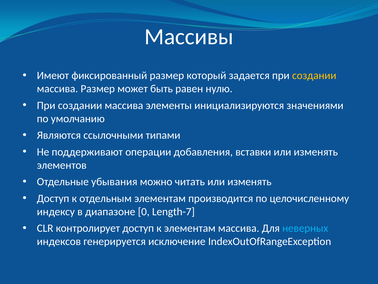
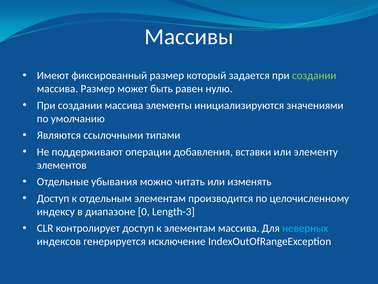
создании at (314, 75) colour: yellow -> light green
вставки или изменять: изменять -> элементу
Length-7: Length-7 -> Length-3
